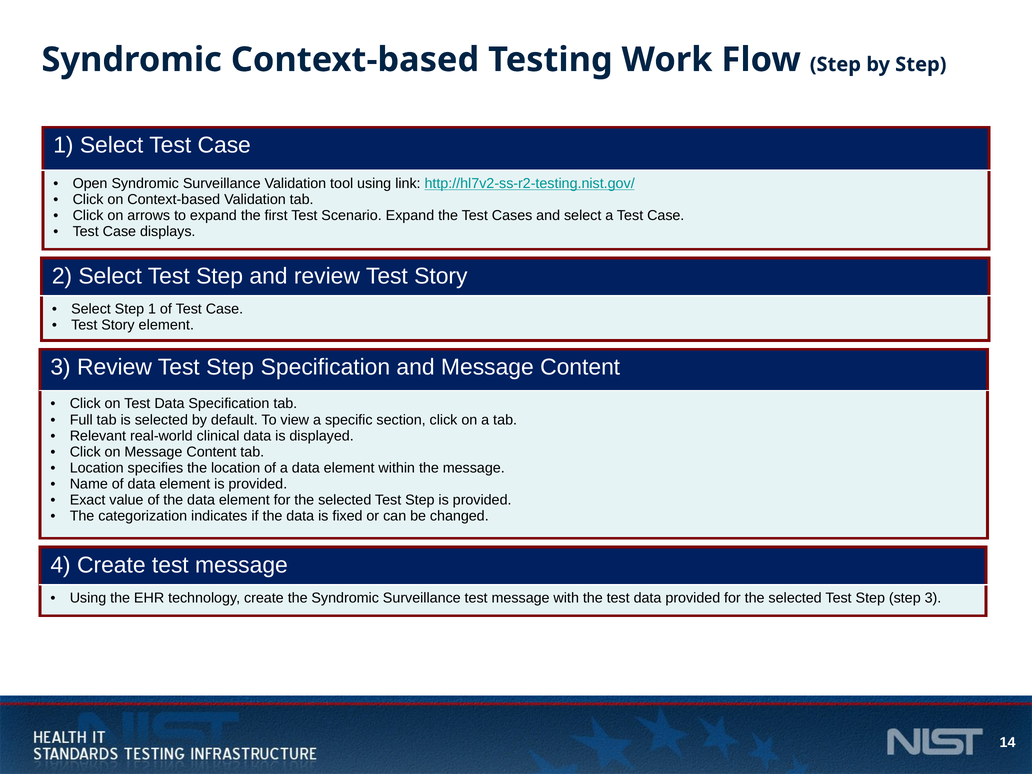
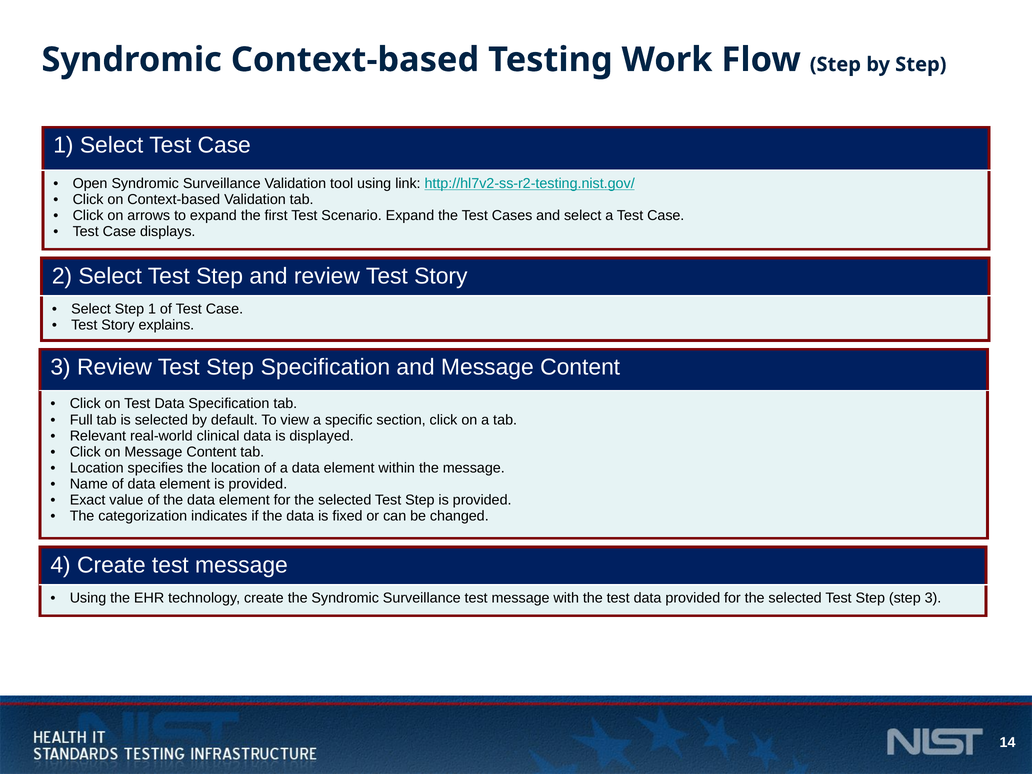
Story element: element -> explains
